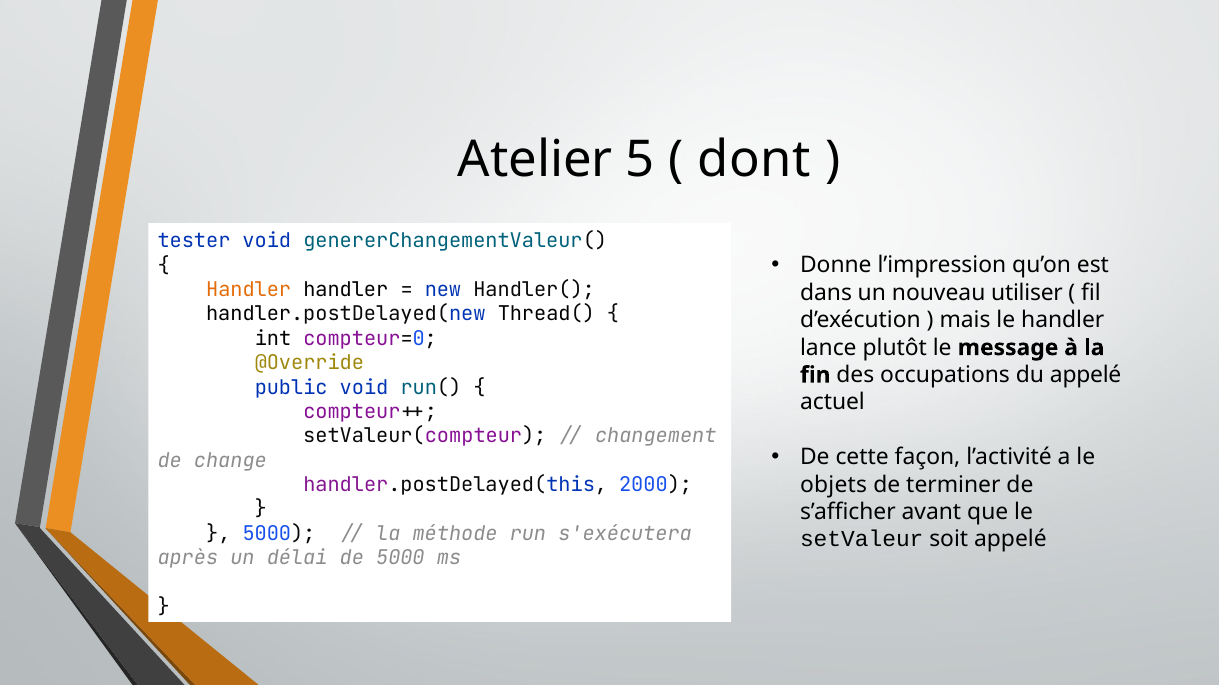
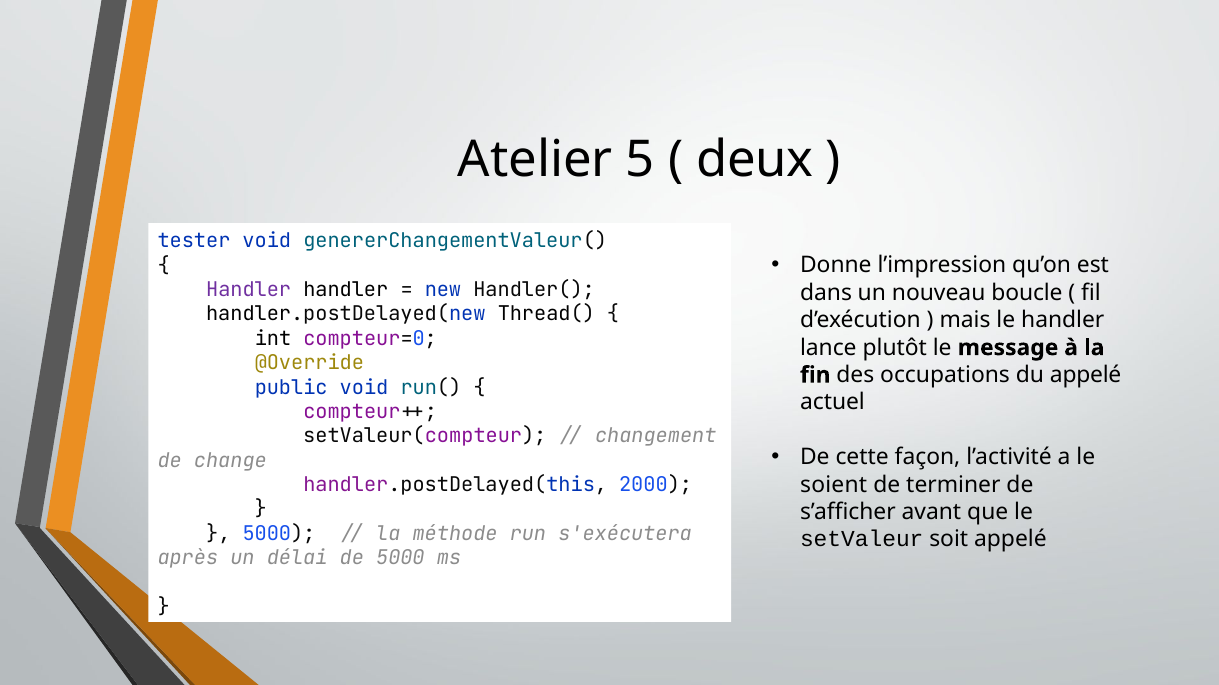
dont: dont -> deux
Handler at (249, 290) colour: orange -> purple
utiliser: utiliser -> boucle
objets: objets -> soient
